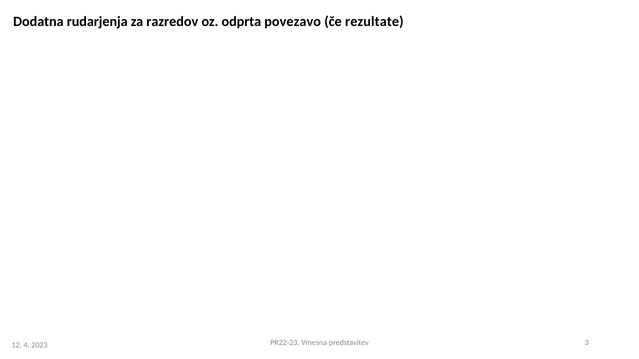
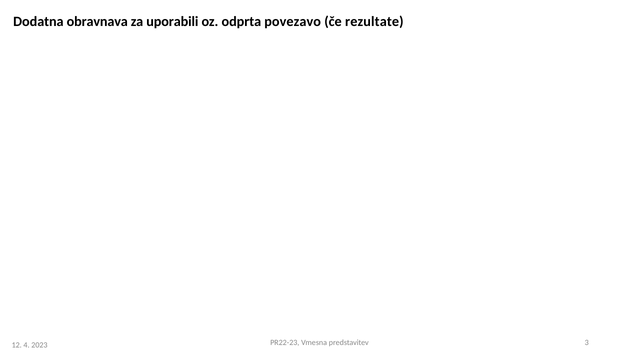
rudarjenja: rudarjenja -> obravnava
razredov: razredov -> uporabili
